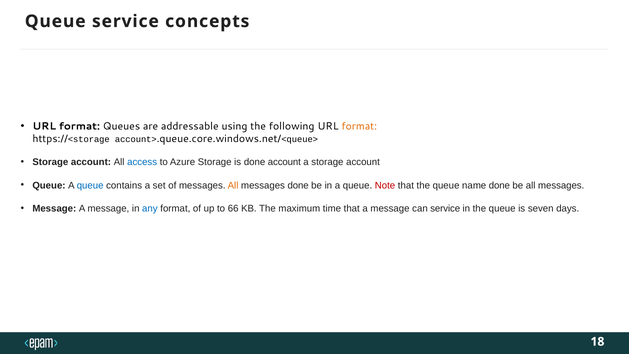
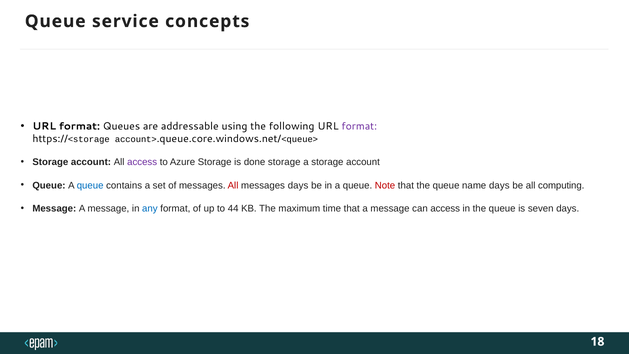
format at (359, 126) colour: orange -> purple
access at (142, 162) colour: blue -> purple
done account: account -> storage
All at (233, 185) colour: orange -> red
messages done: done -> days
name done: done -> days
be all messages: messages -> computing
66: 66 -> 44
can service: service -> access
